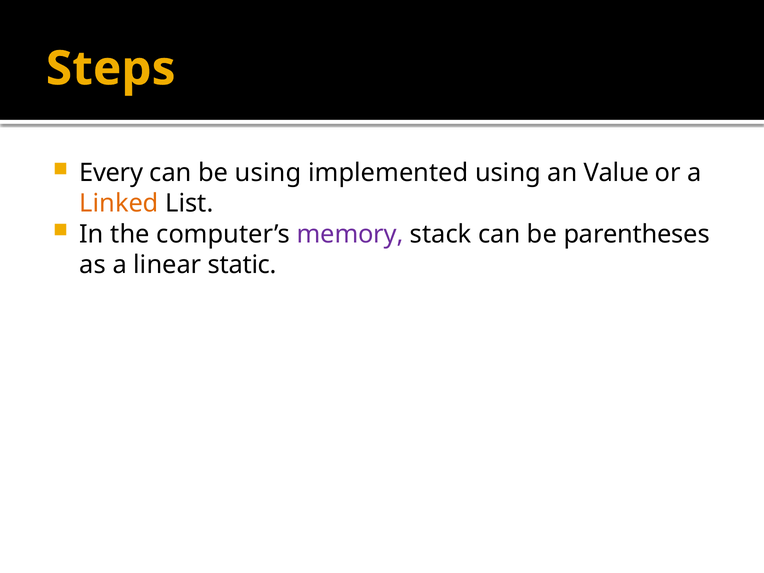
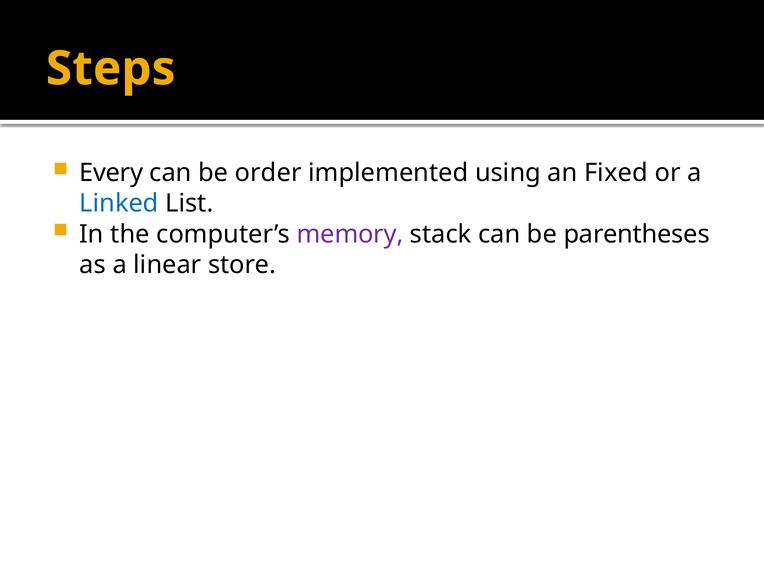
be using: using -> order
Value: Value -> Fixed
Linked colour: orange -> blue
static: static -> store
